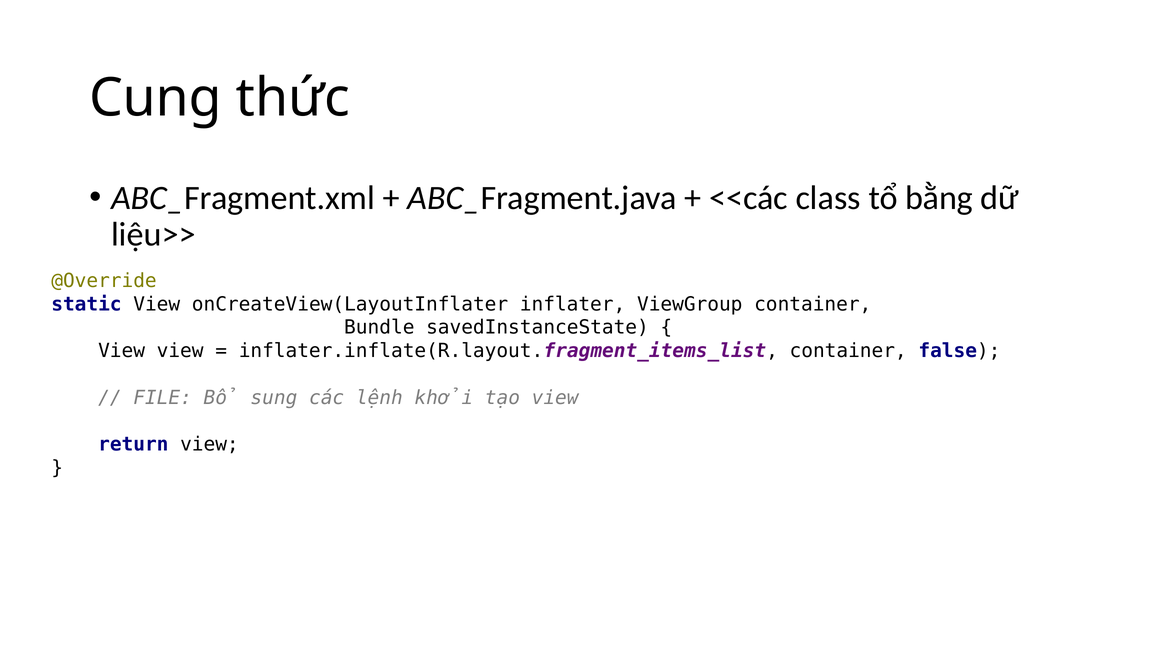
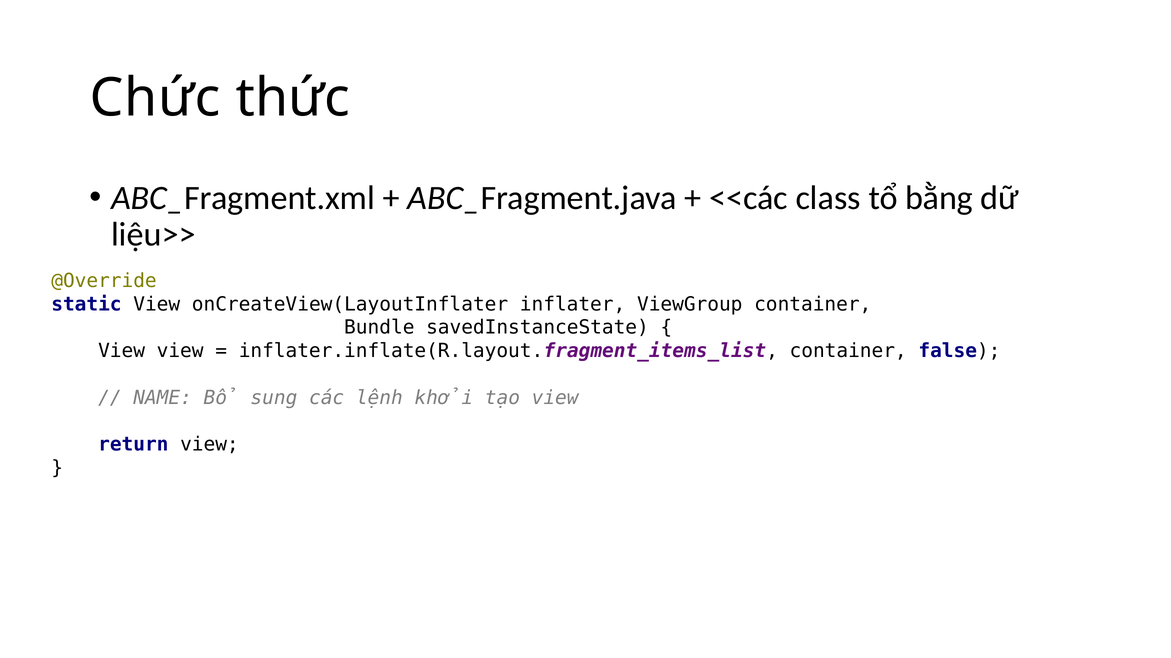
Cung: Cung -> Chức
FILE: FILE -> NAME
